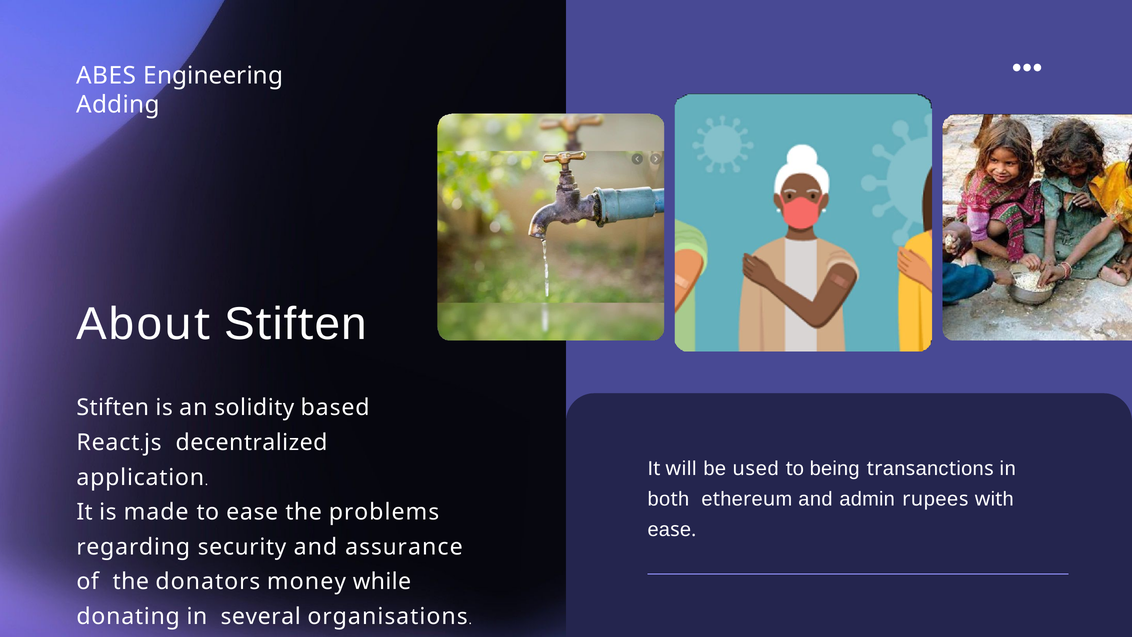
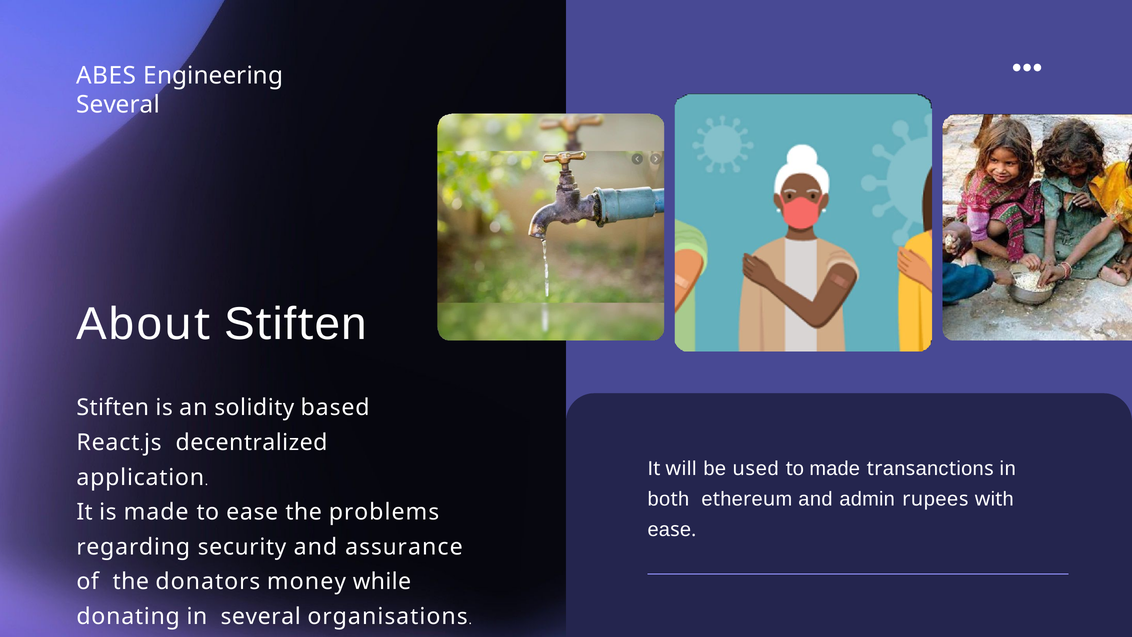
Adding at (118, 105): Adding -> Several
being at (835, 468): being -> made
